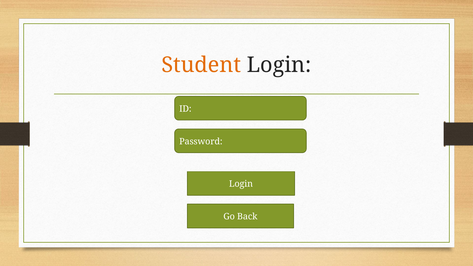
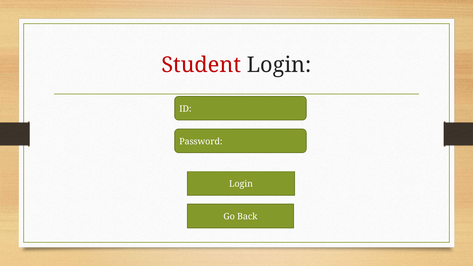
Student colour: orange -> red
